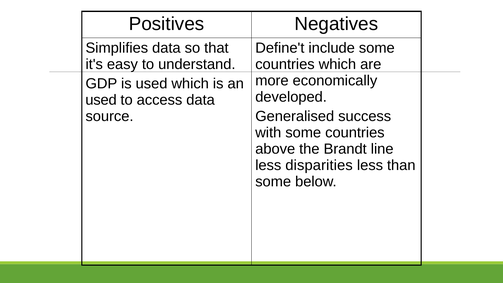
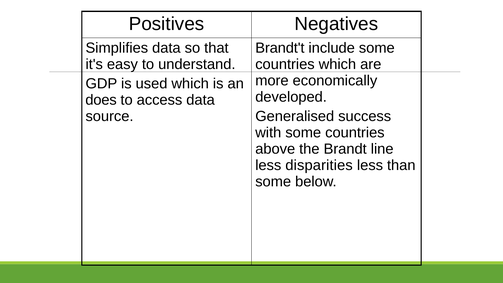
Define't: Define't -> Brandt't
used at (101, 100): used -> does
